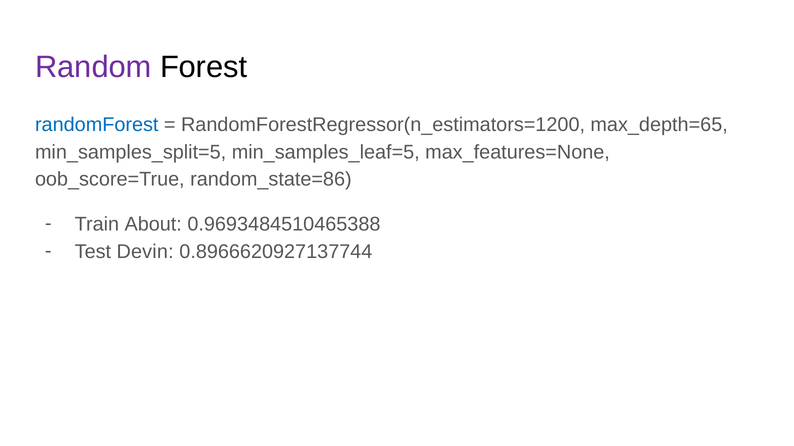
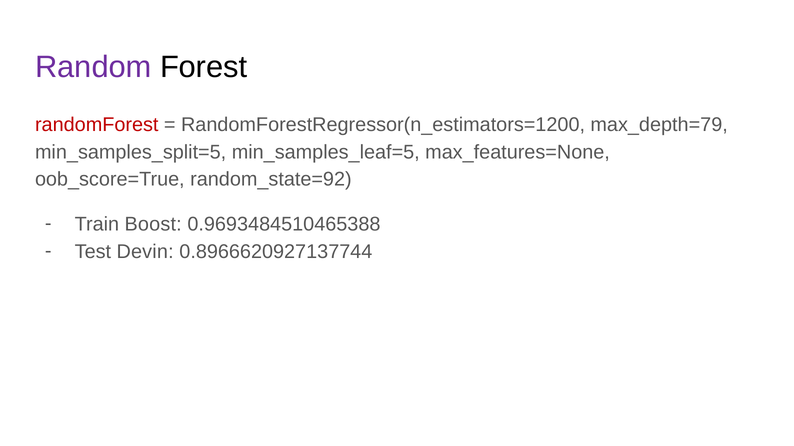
randomForest colour: blue -> red
max_depth=65: max_depth=65 -> max_depth=79
random_state=86: random_state=86 -> random_state=92
About: About -> Boost
